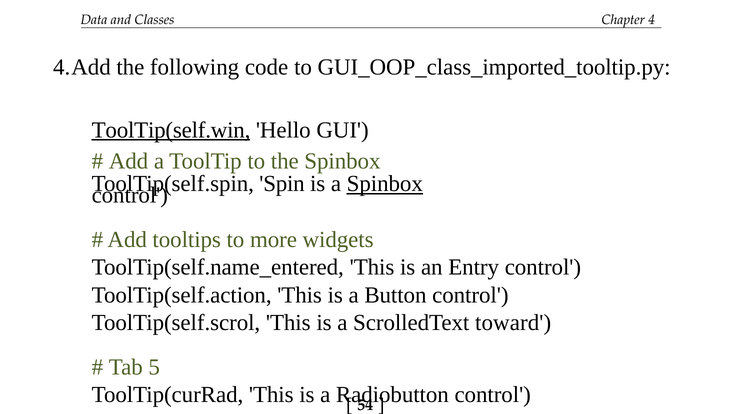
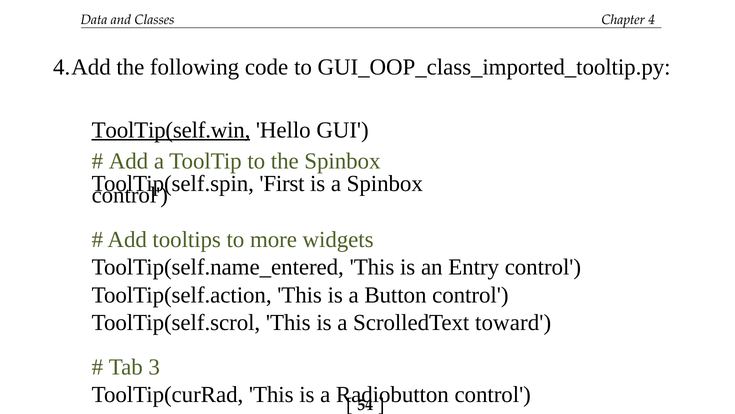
Spin: Spin -> First
Spinbox at (385, 184) underline: present -> none
5: 5 -> 3
